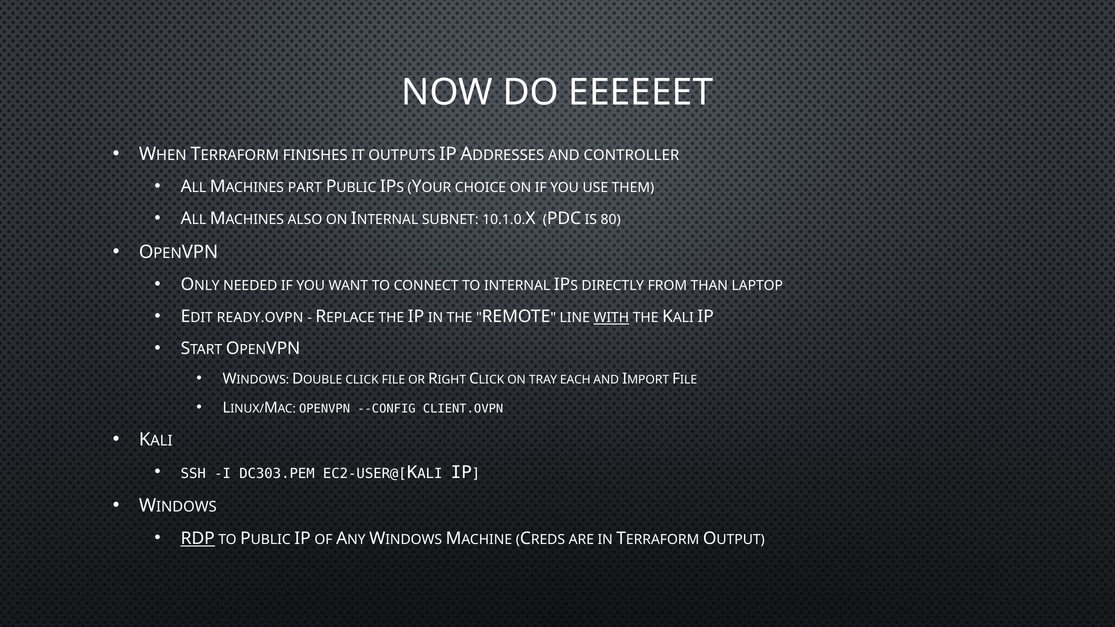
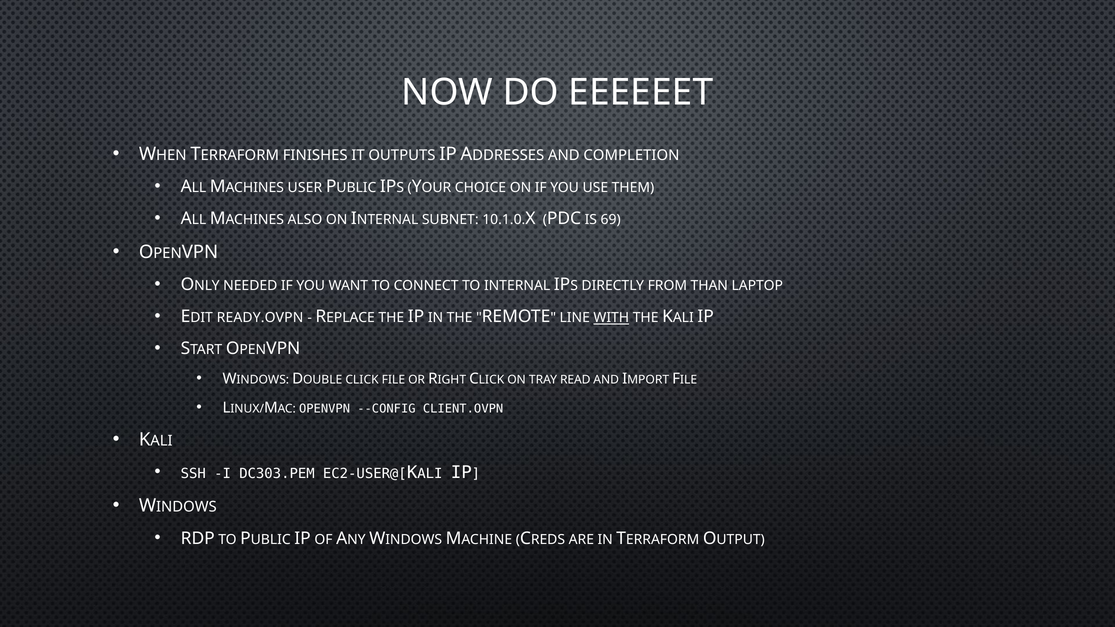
CONTROLLER: CONTROLLER -> COMPLETION
PART: PART -> USER
80: 80 -> 69
EACH: EACH -> READ
RDP underline: present -> none
